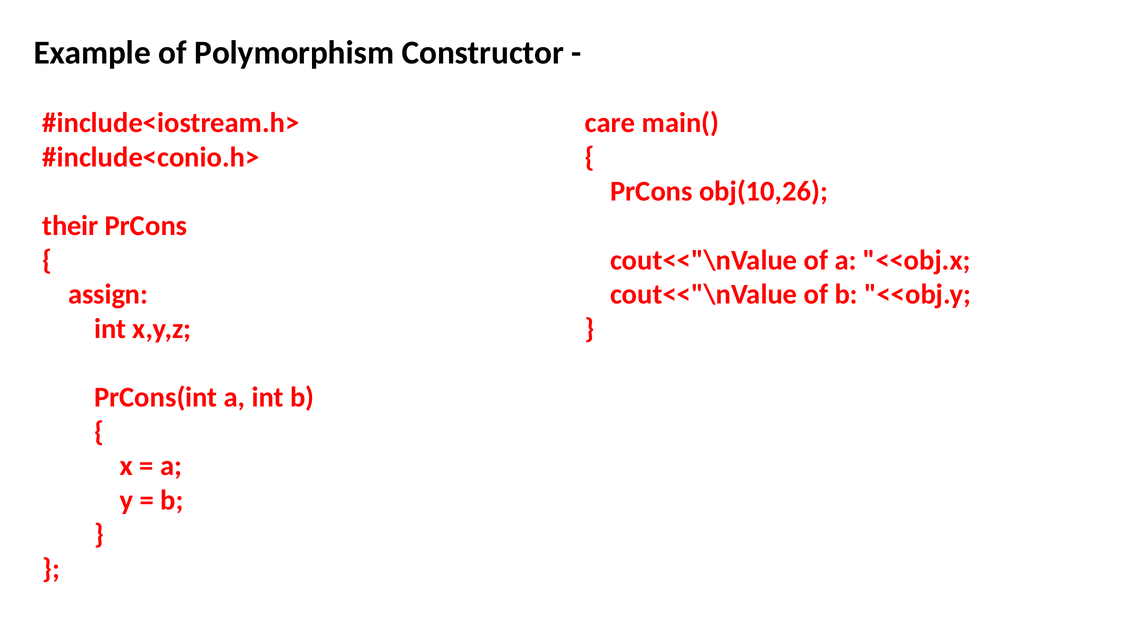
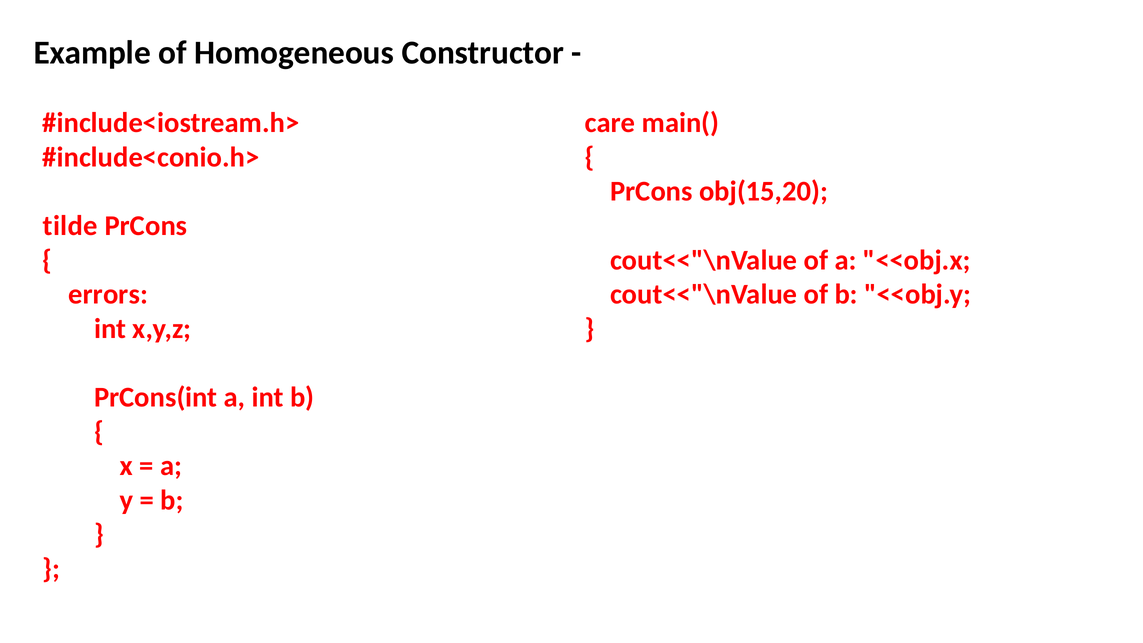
Polymorphism: Polymorphism -> Homogeneous
obj(10,26: obj(10,26 -> obj(15,20
their: their -> tilde
assign: assign -> errors
